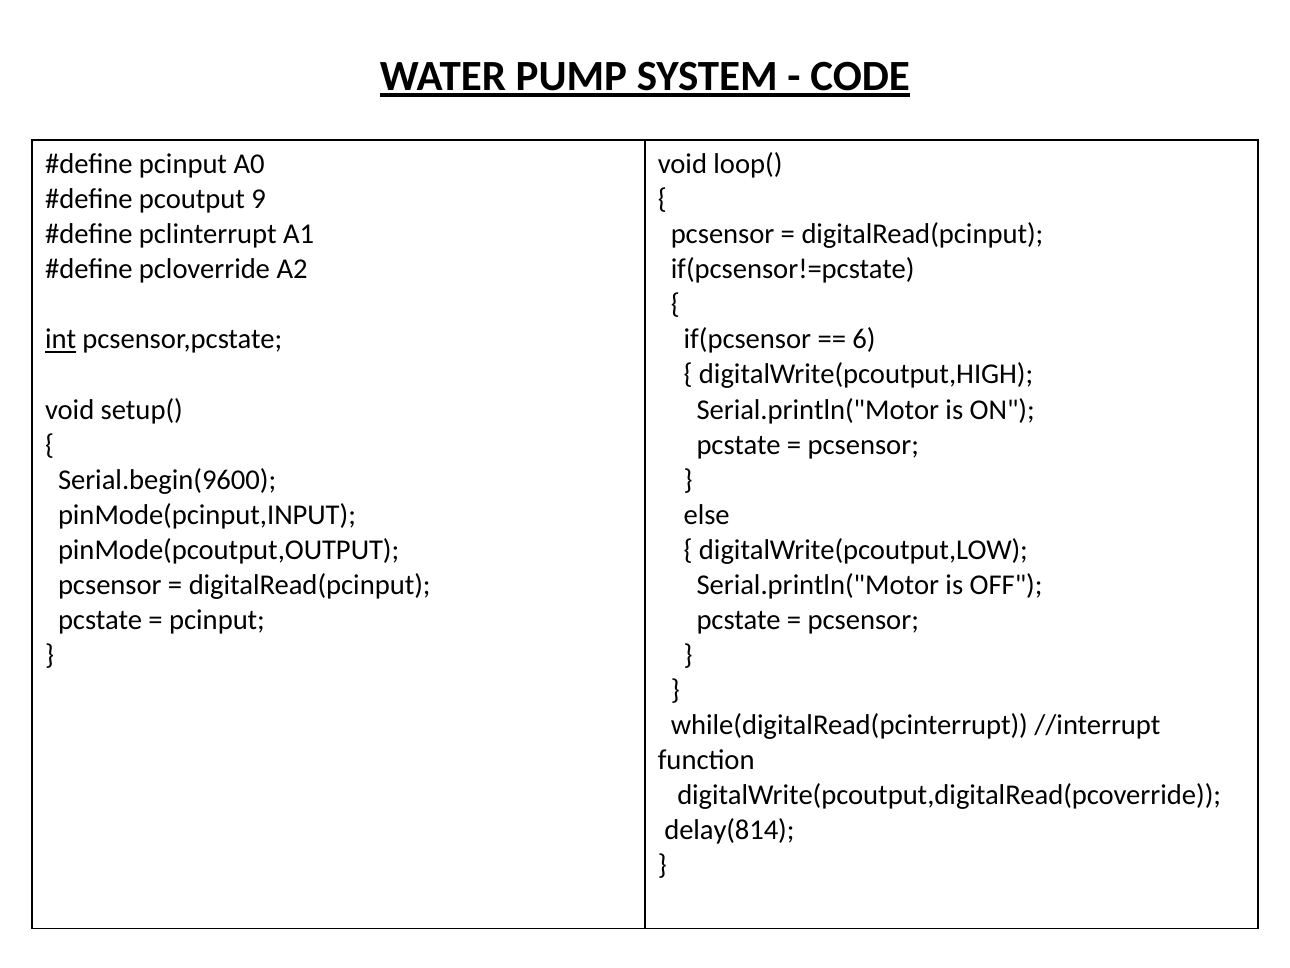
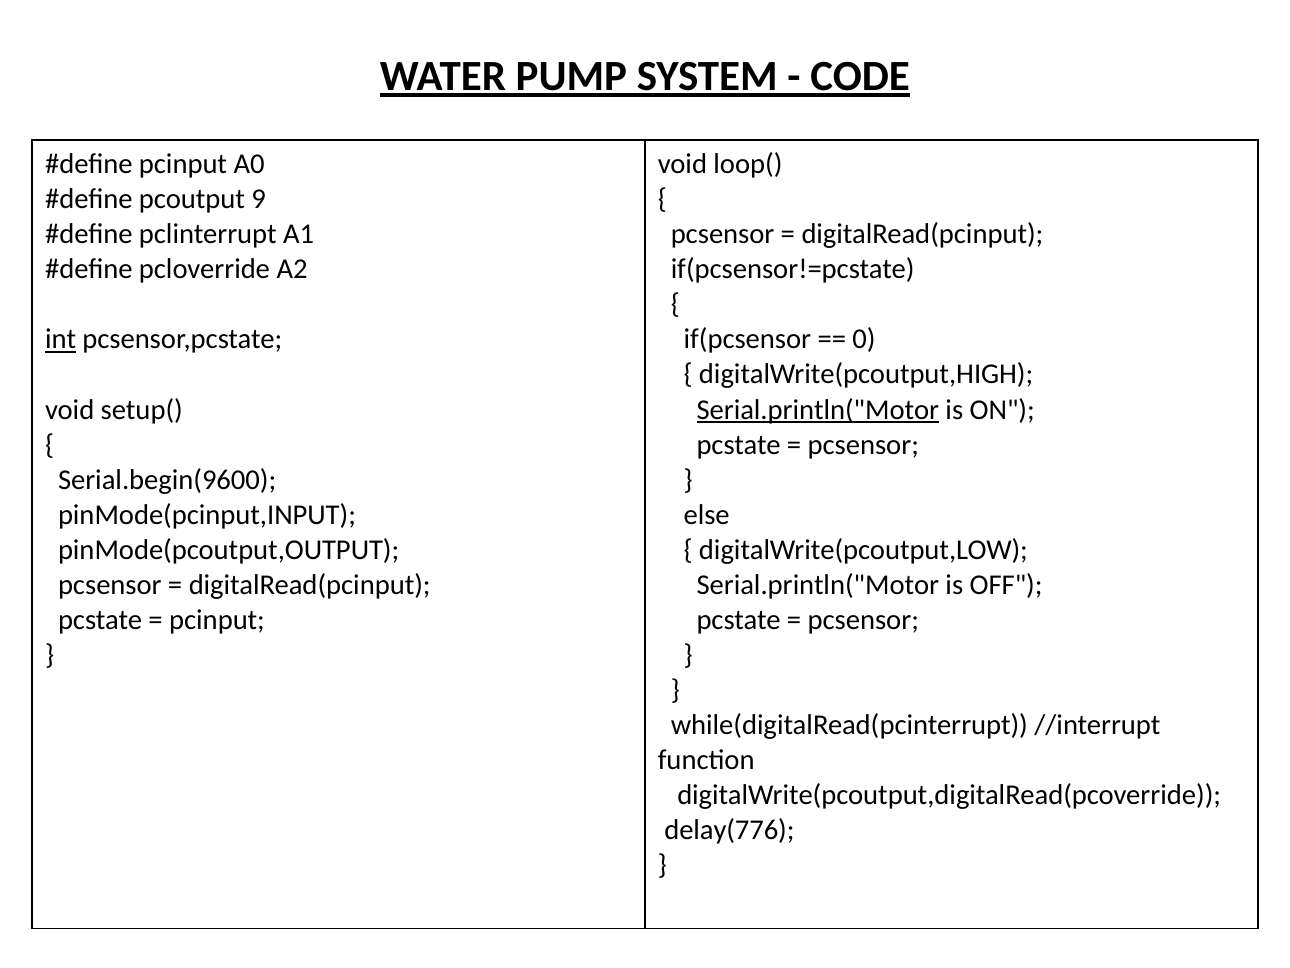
6: 6 -> 0
Serial.println("Motor at (818, 409) underline: none -> present
delay(814: delay(814 -> delay(776
